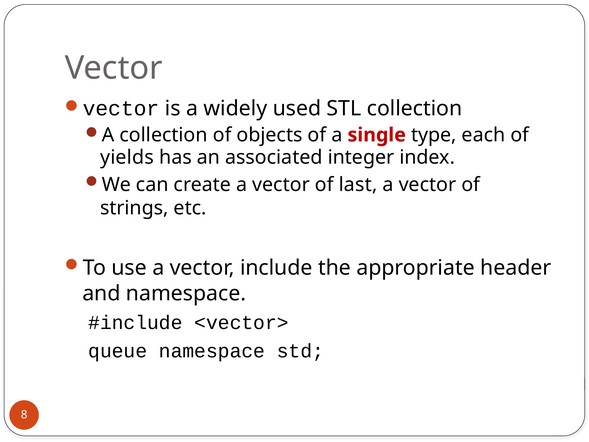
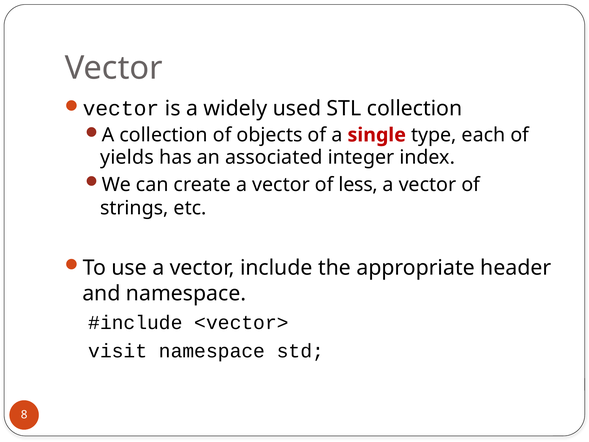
last: last -> less
queue: queue -> visit
